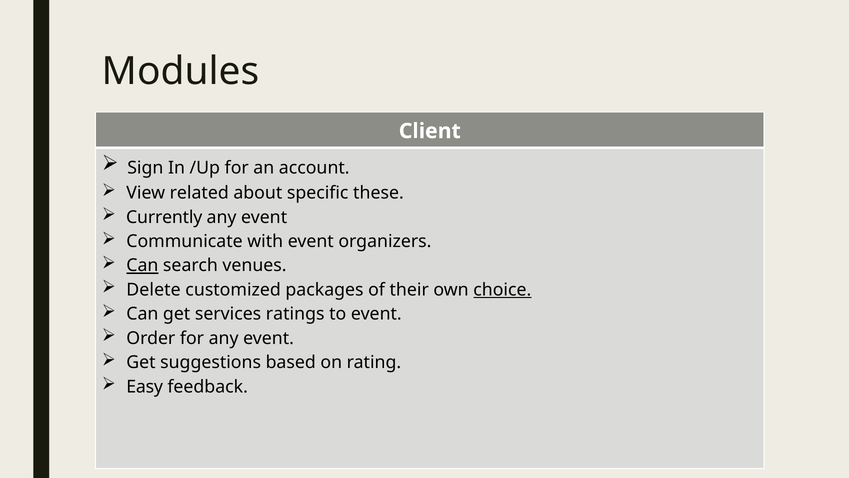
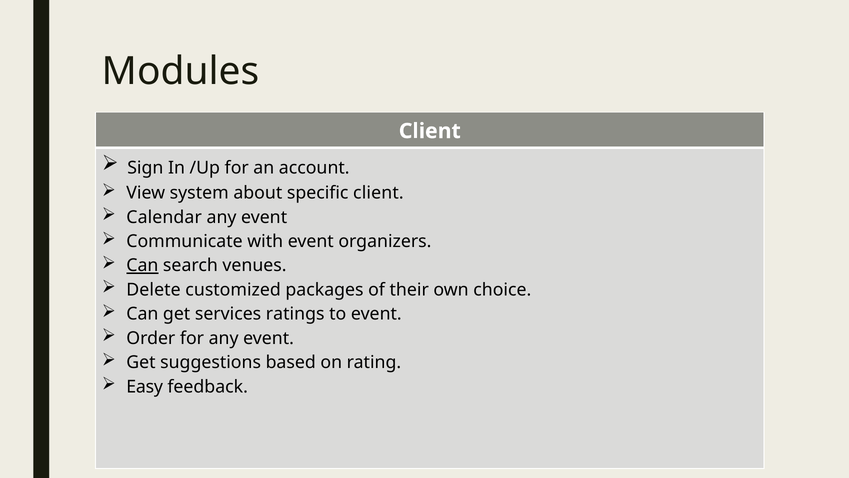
related: related -> system
specific these: these -> client
Currently: Currently -> Calendar
choice underline: present -> none
